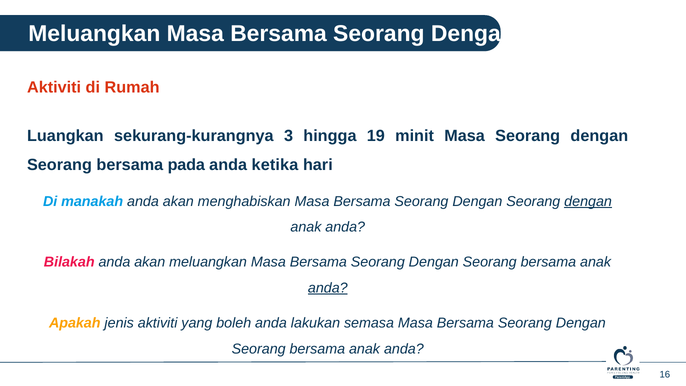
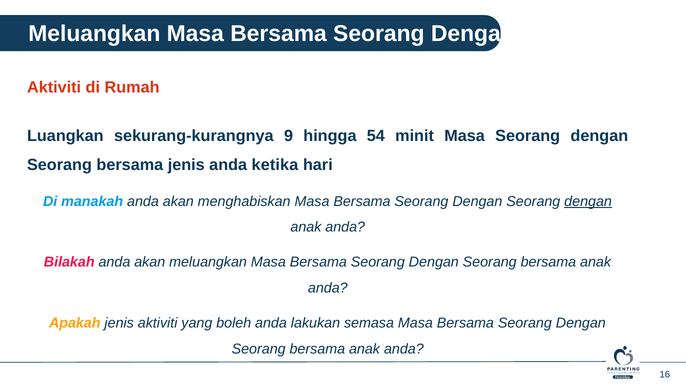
3: 3 -> 9
19: 19 -> 54
bersama pada: pada -> jenis
anda at (328, 288) underline: present -> none
